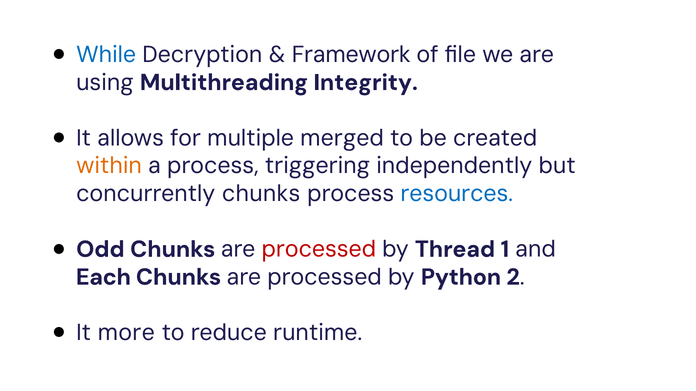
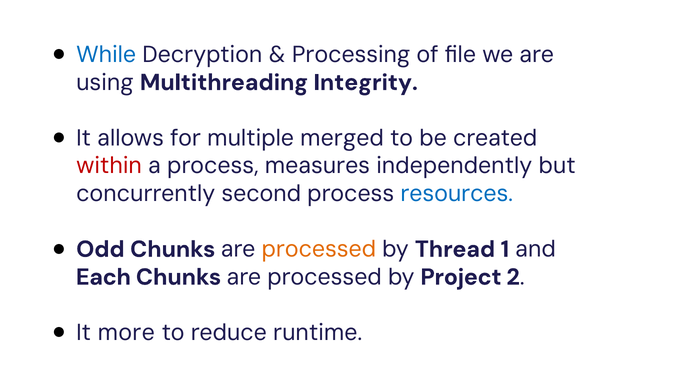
Framework: Framework -> Processing
within colour: orange -> red
triggering: triggering -> measures
concurrently chunks: chunks -> second
processed at (319, 250) colour: red -> orange
Python: Python -> Project
